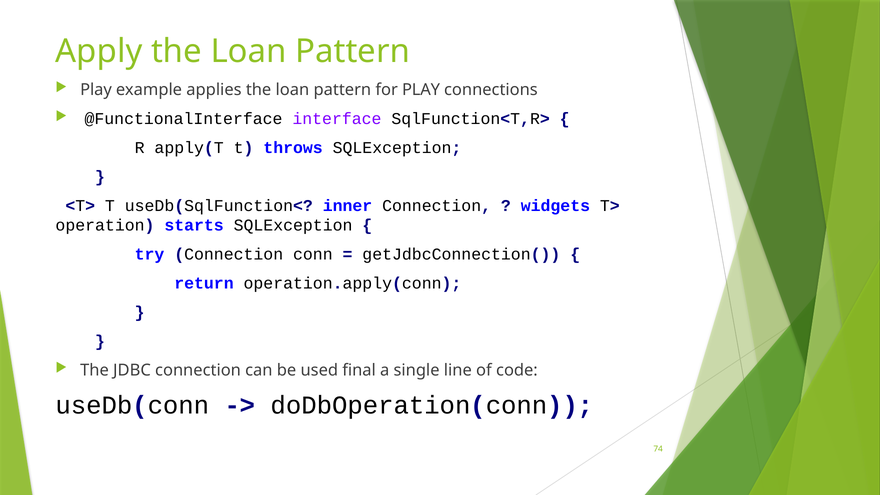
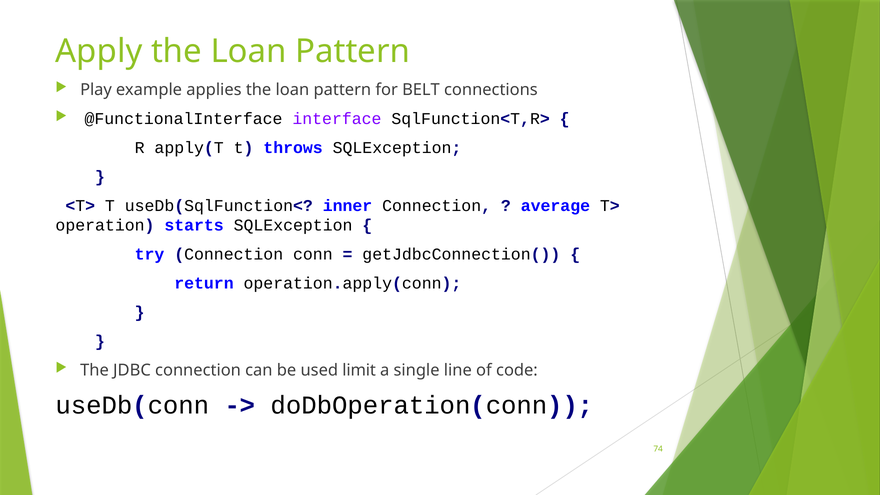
for PLAY: PLAY -> BELT
widgets: widgets -> average
final: final -> limit
